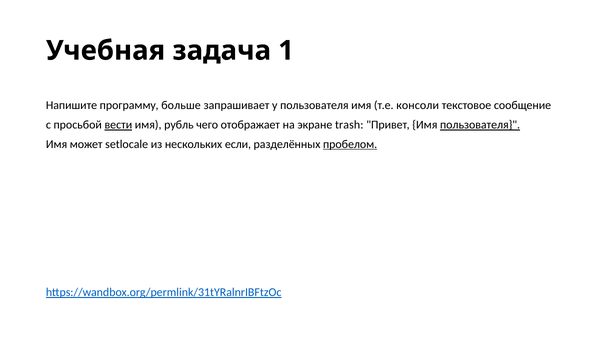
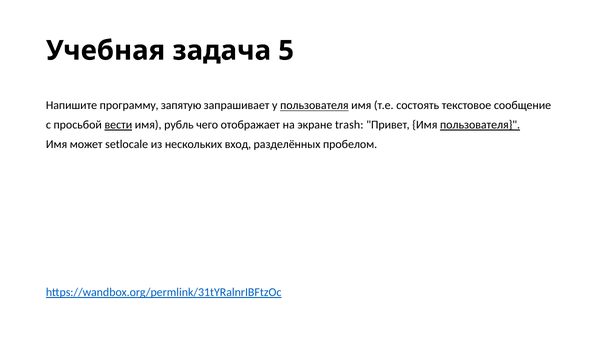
1: 1 -> 5
больше: больше -> запятую
пользователя at (314, 105) underline: none -> present
консоли: консоли -> состоять
если: если -> вход
пробелом underline: present -> none
